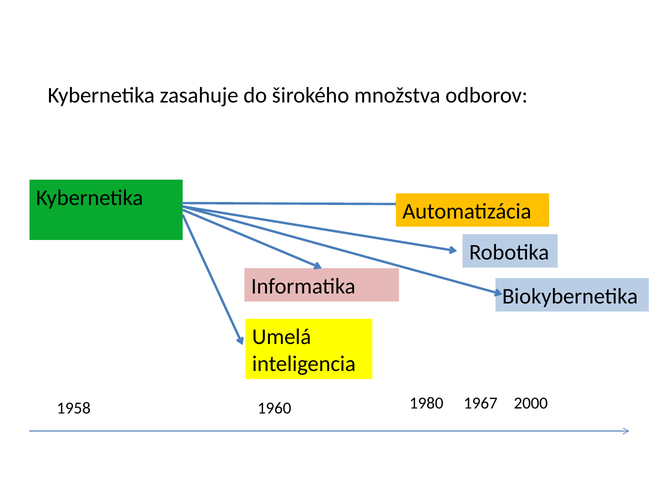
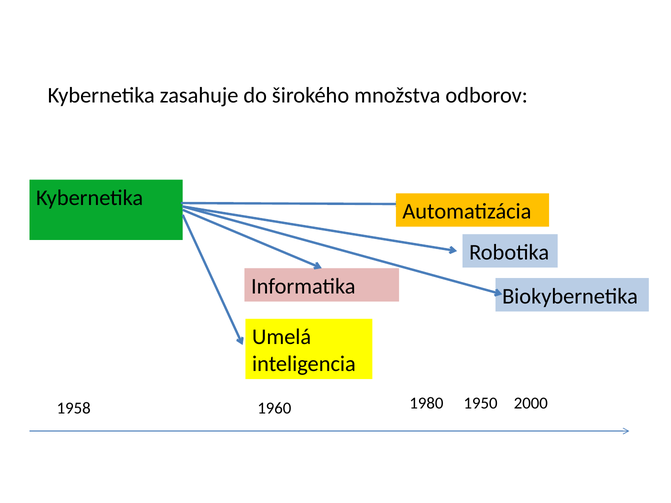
1967: 1967 -> 1950
